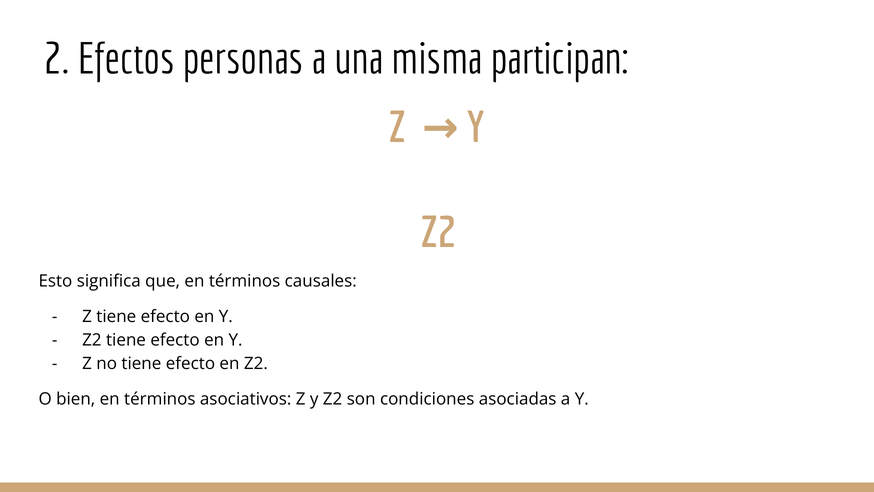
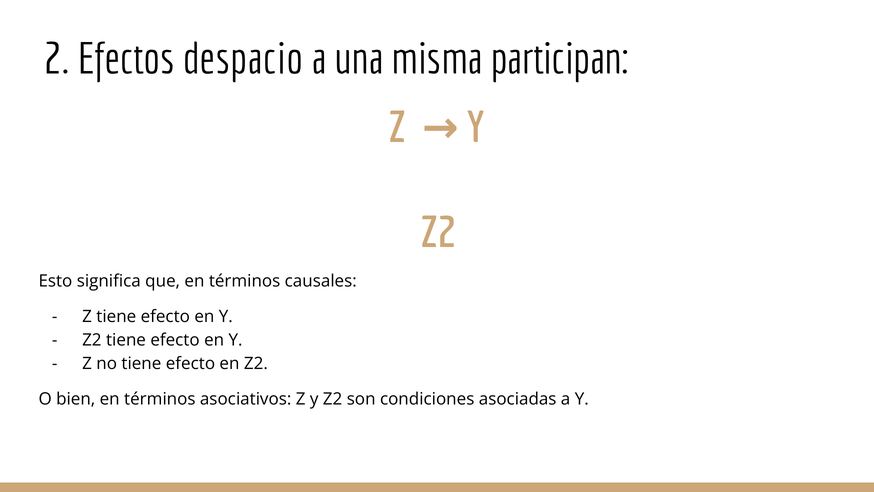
personas: personas -> despacio
